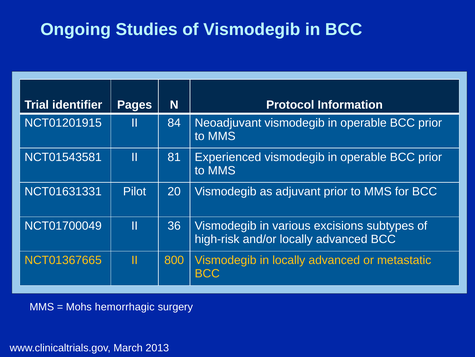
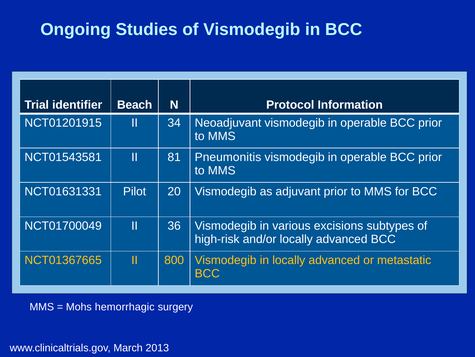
Pages: Pages -> Beach
84: 84 -> 34
Experienced: Experienced -> Pneumonitis
